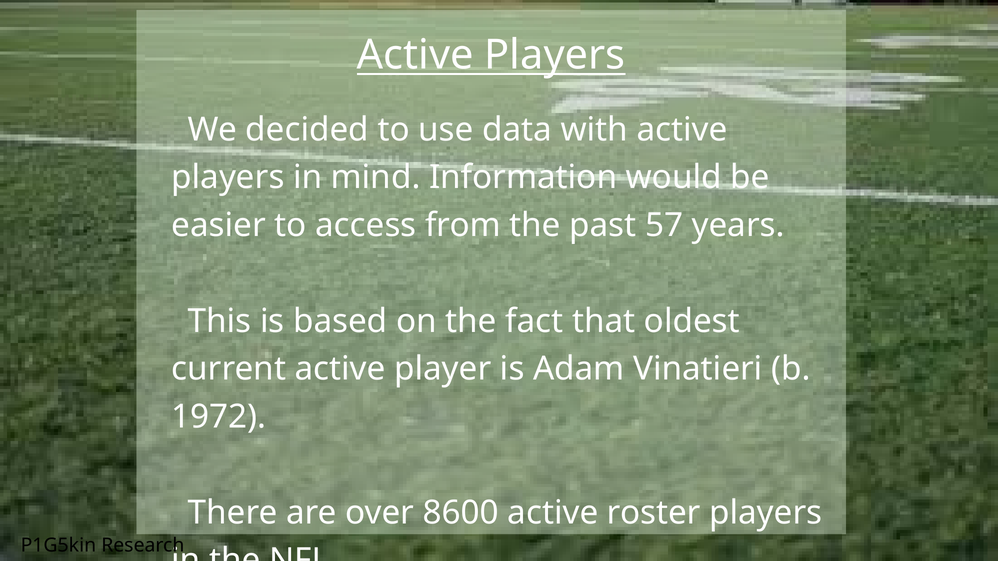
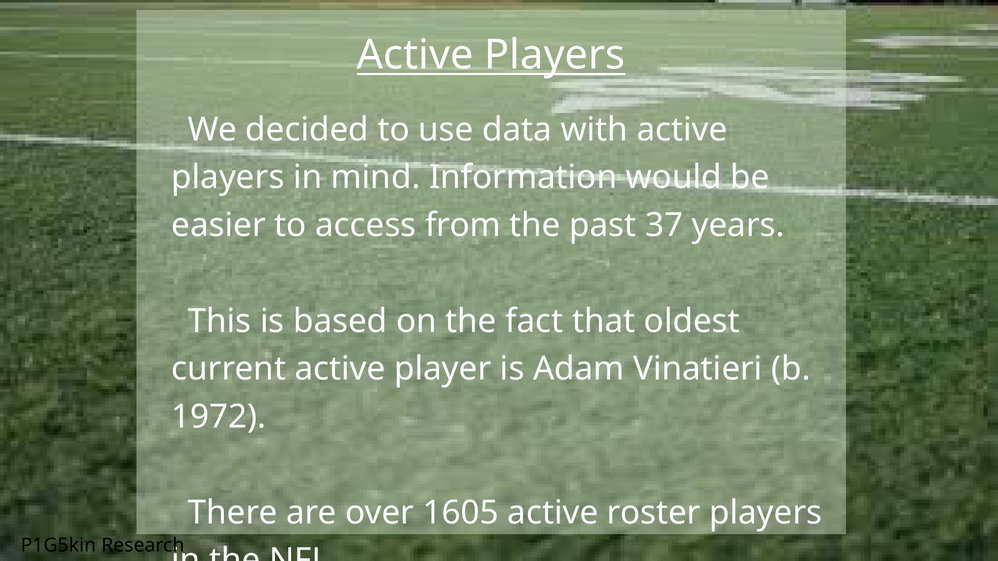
57: 57 -> 37
8600: 8600 -> 1605
